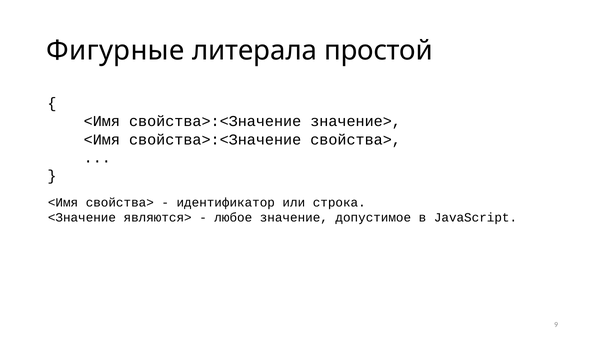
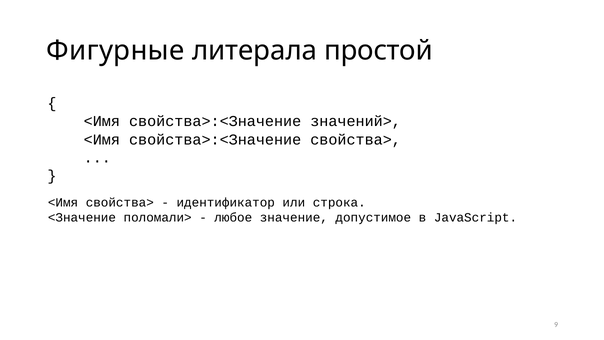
значение>: значение> -> значений>
являются>: являются> -> поломали>
